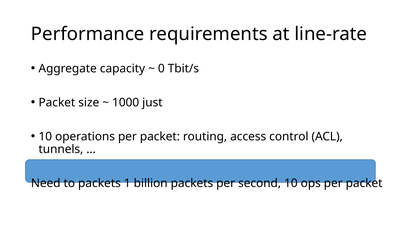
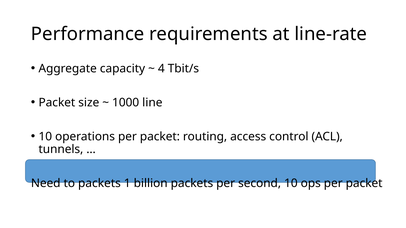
0: 0 -> 4
just: just -> line
